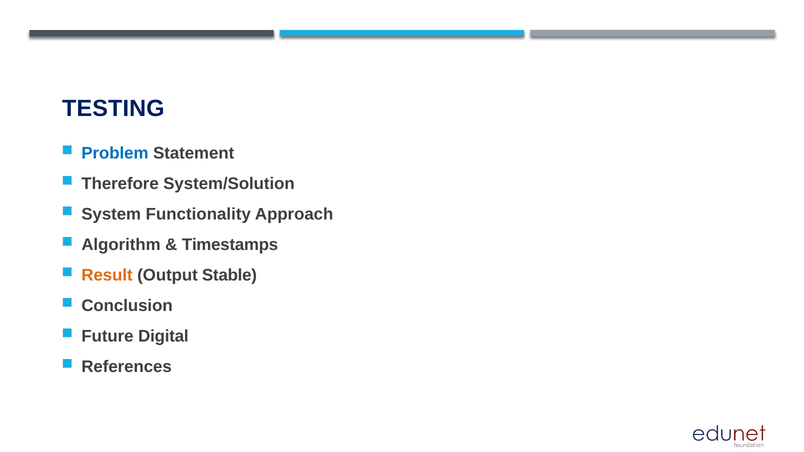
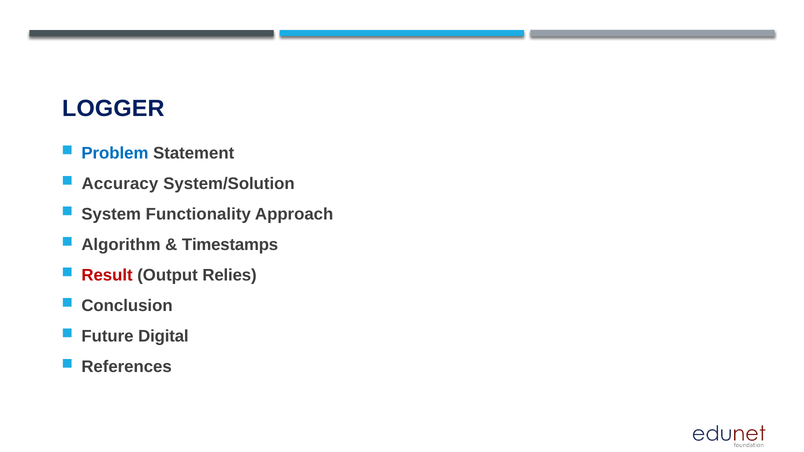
TESTING: TESTING -> LOGGER
Therefore: Therefore -> Accuracy
Result colour: orange -> red
Stable: Stable -> Relies
